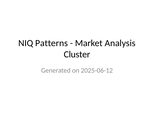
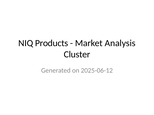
Patterns: Patterns -> Products
